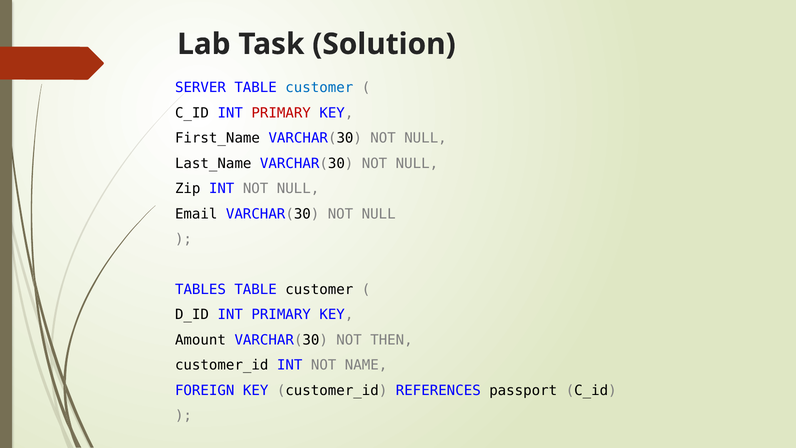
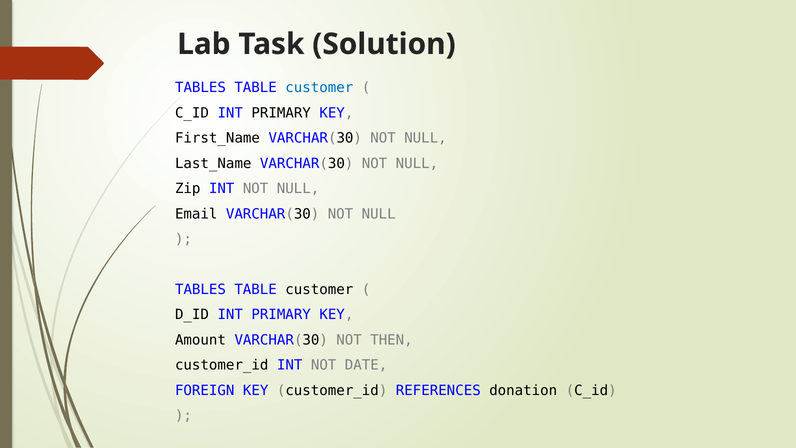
SERVER at (200, 88): SERVER -> TABLES
PRIMARY at (281, 113) colour: red -> black
NAME: NAME -> DATE
passport: passport -> donation
